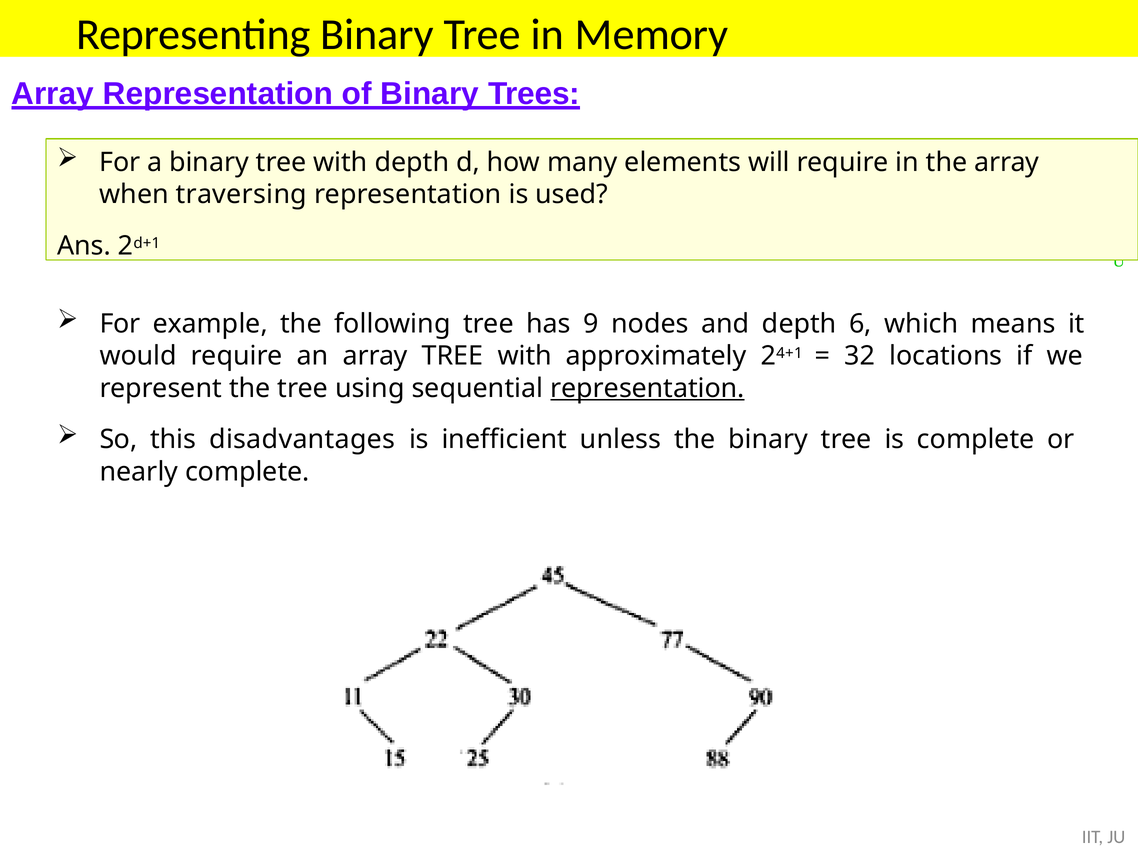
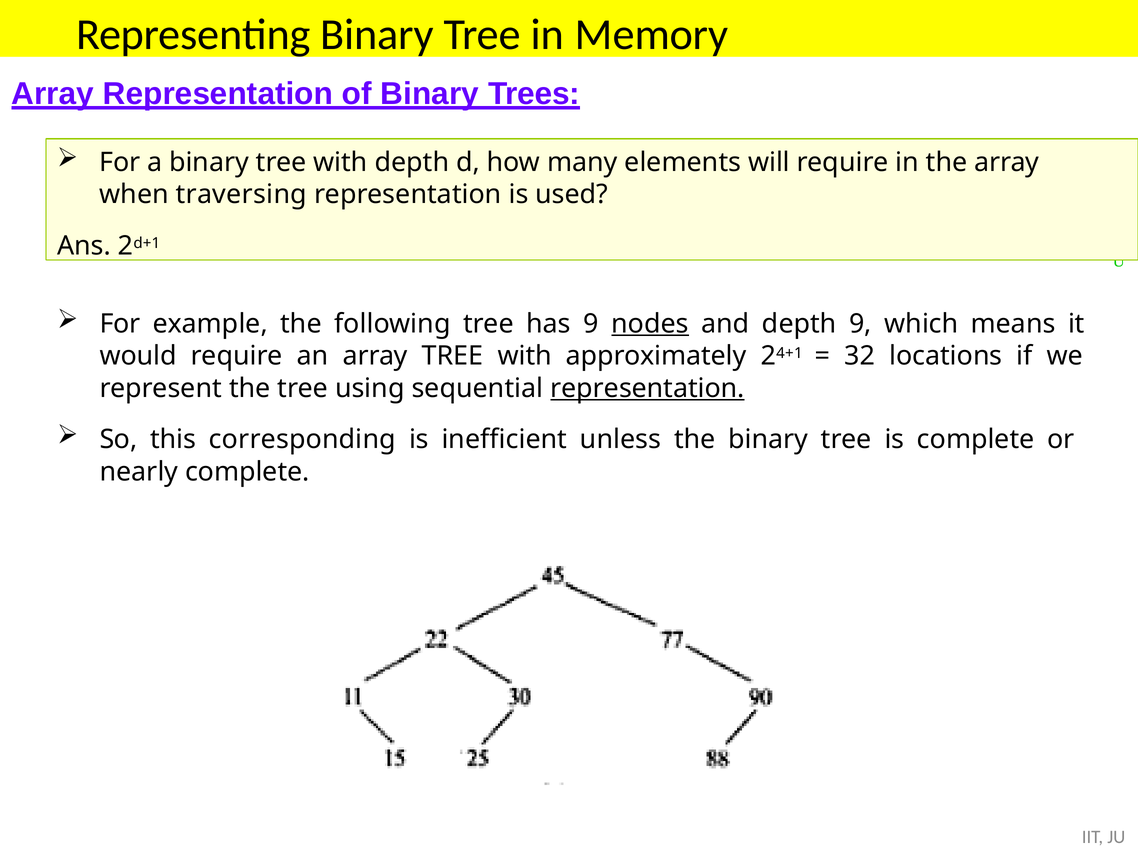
nodes underline: none -> present
depth 6: 6 -> 9
disadvantages: disadvantages -> corresponding
